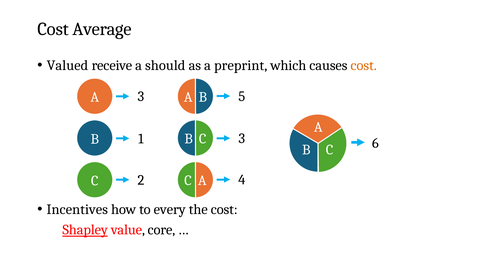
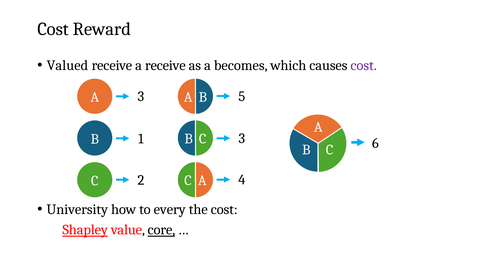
Average: Average -> Reward
a should: should -> receive
preprint: preprint -> becomes
cost at (364, 65) colour: orange -> purple
Incentives: Incentives -> University
core underline: none -> present
